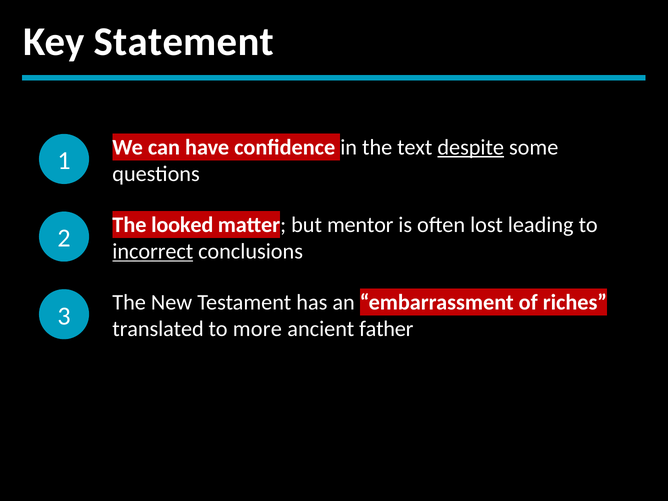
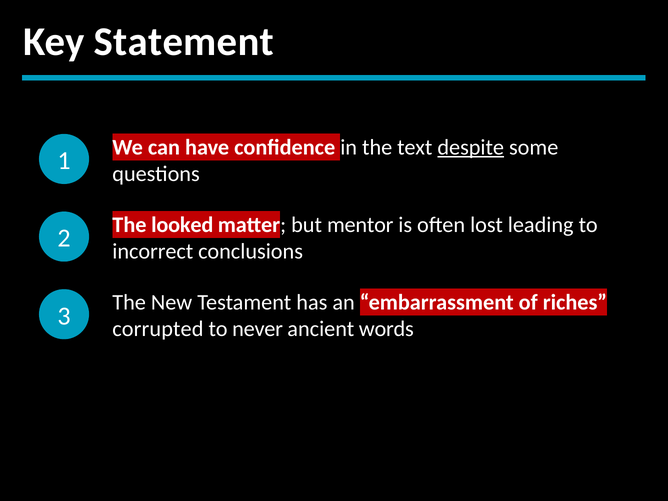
incorrect underline: present -> none
translated: translated -> corrupted
more: more -> never
father: father -> words
